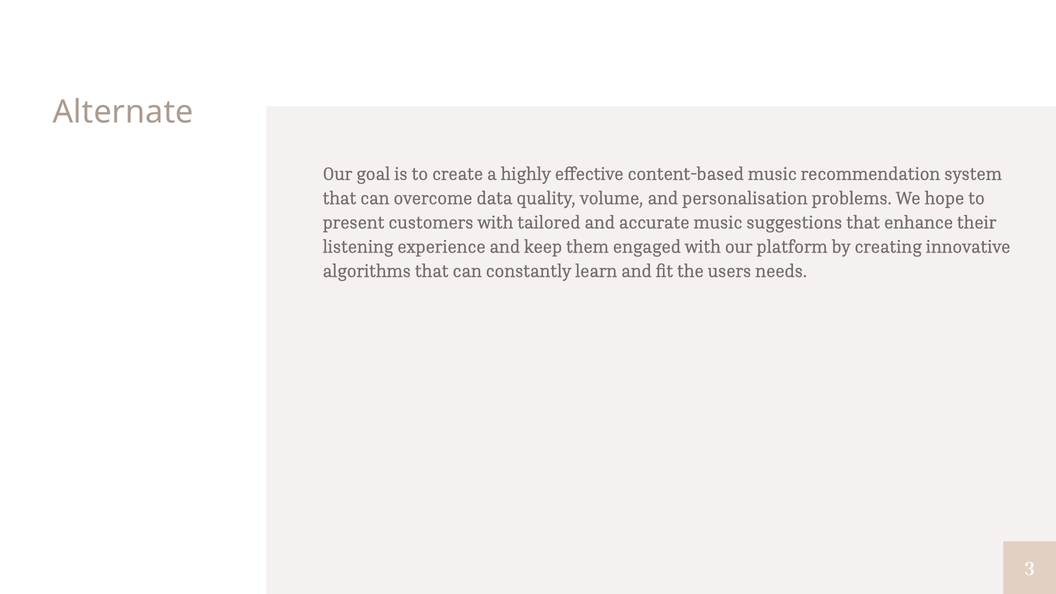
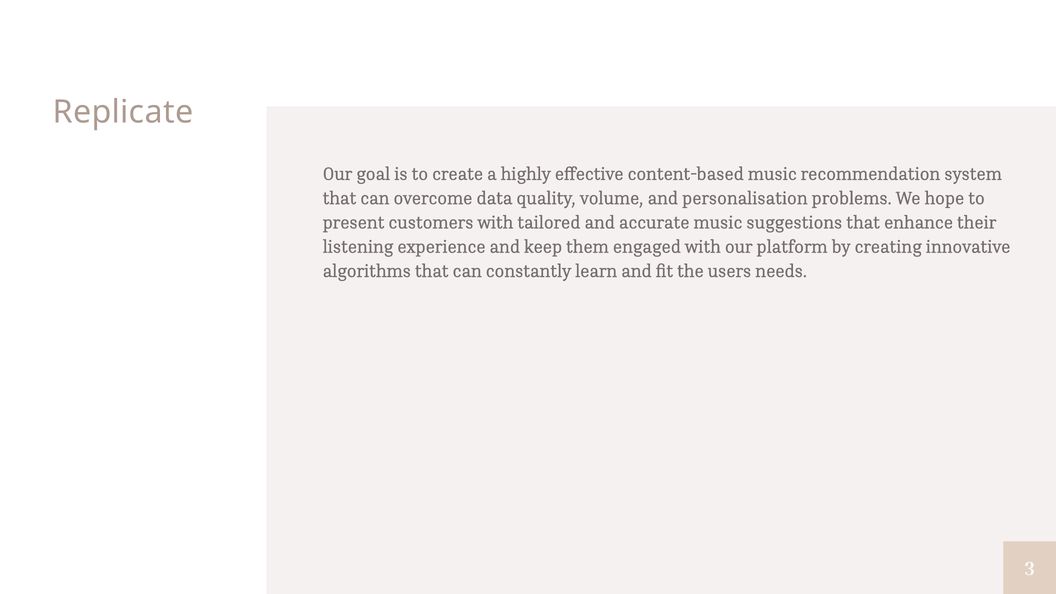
Alternate: Alternate -> Replicate
